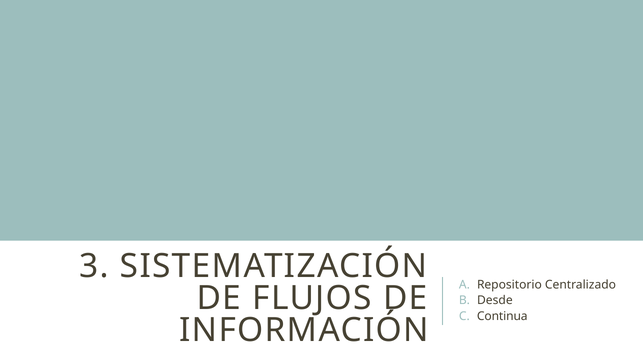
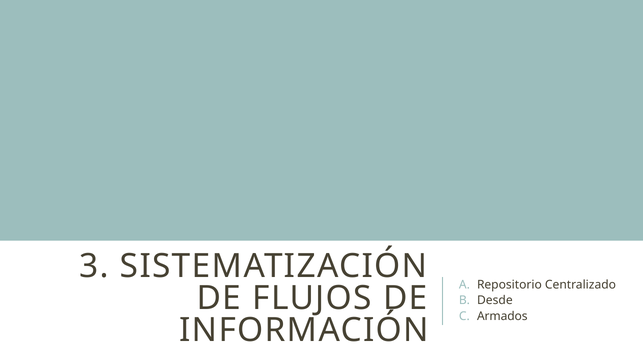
Continua: Continua -> Armados
